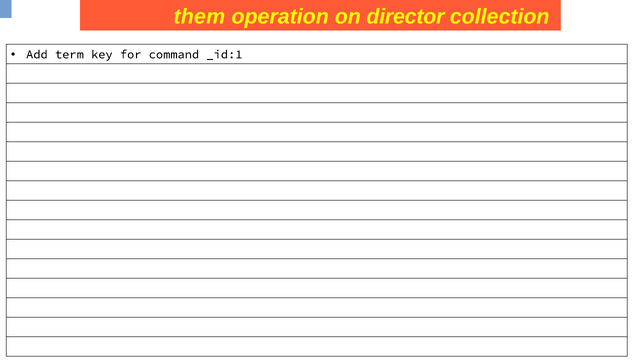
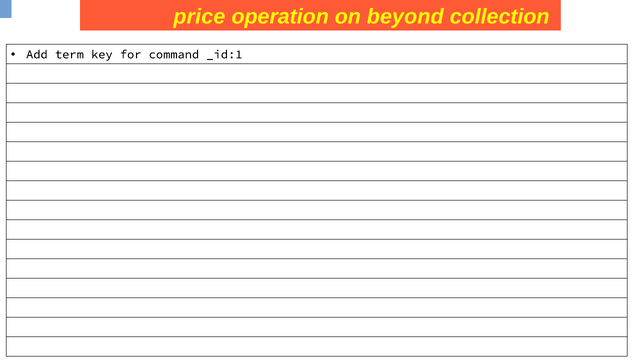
them: them -> price
director: director -> beyond
